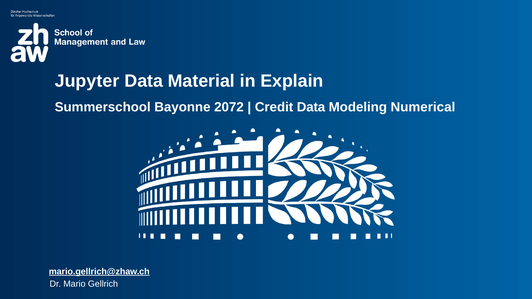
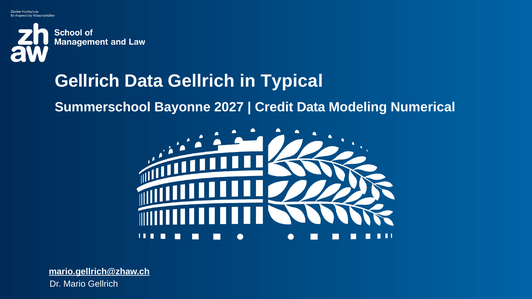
Jupyter at (87, 81): Jupyter -> Gellrich
Data Material: Material -> Gellrich
Explain: Explain -> Typical
2072: 2072 -> 2027
